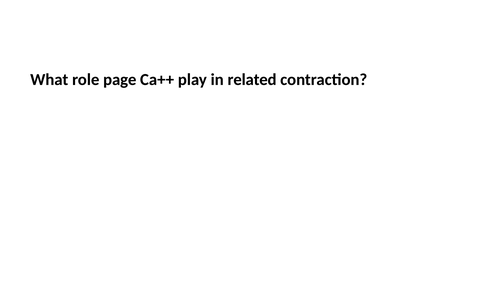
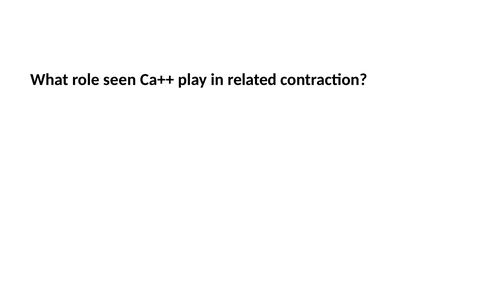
page: page -> seen
